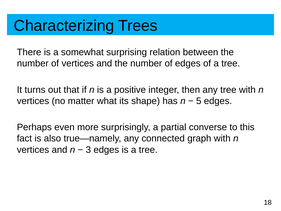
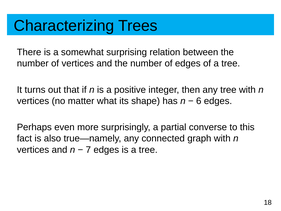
5: 5 -> 6
3: 3 -> 7
